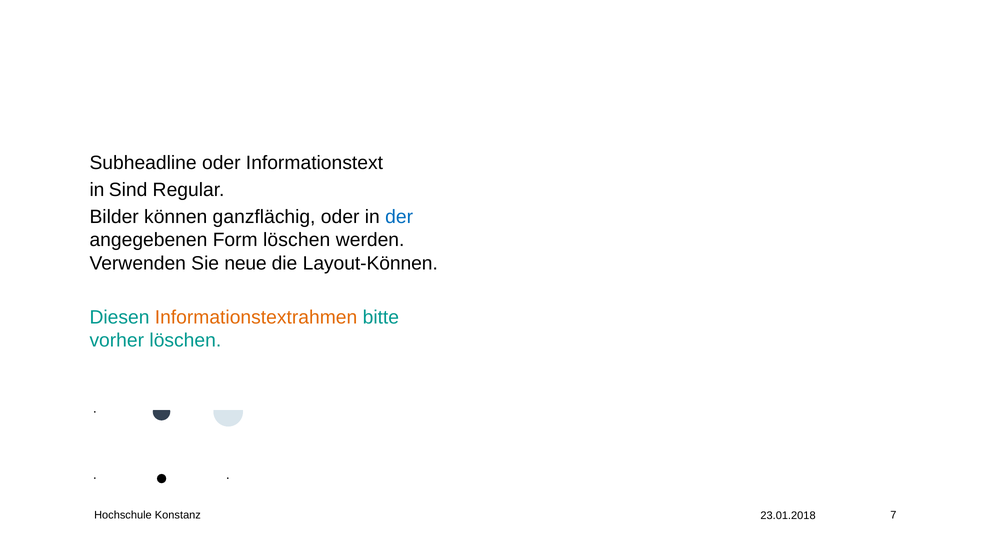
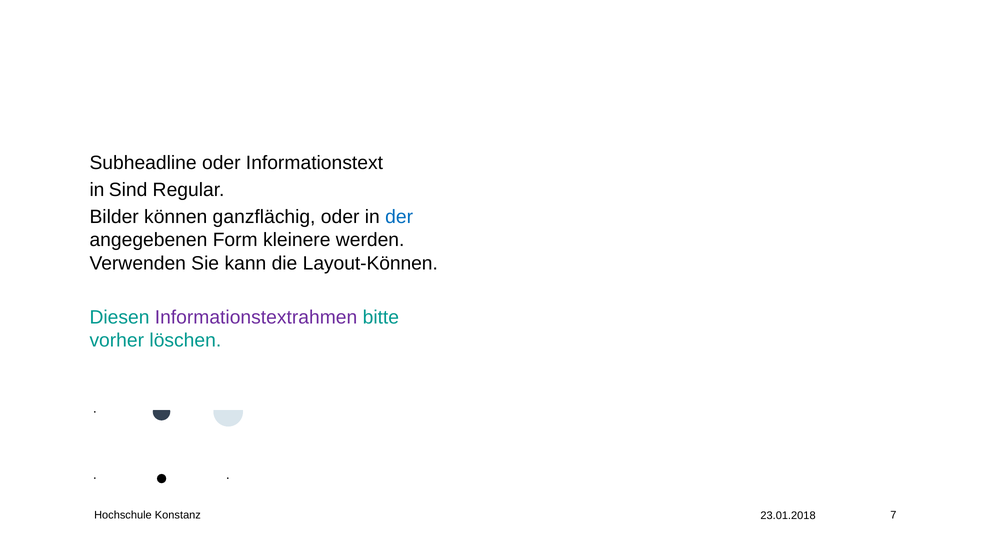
Form löschen: löschen -> kleinere
neue: neue -> kann
Informationstextrahmen colour: orange -> purple
